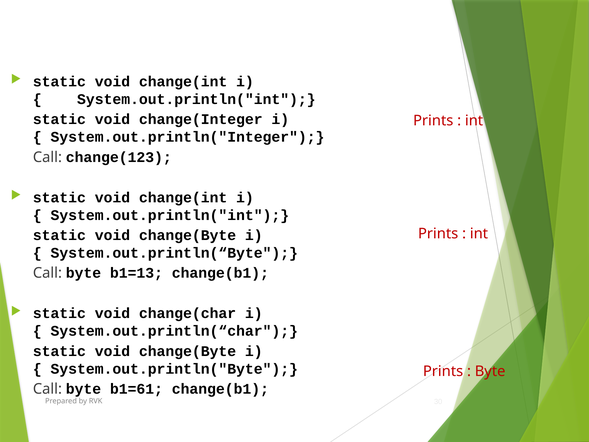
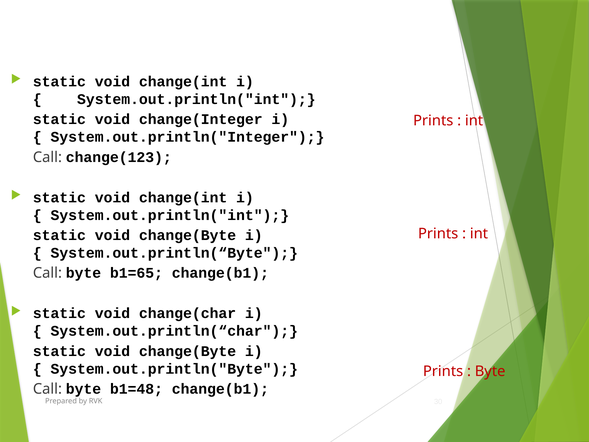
b1=13: b1=13 -> b1=65
b1=61: b1=61 -> b1=48
